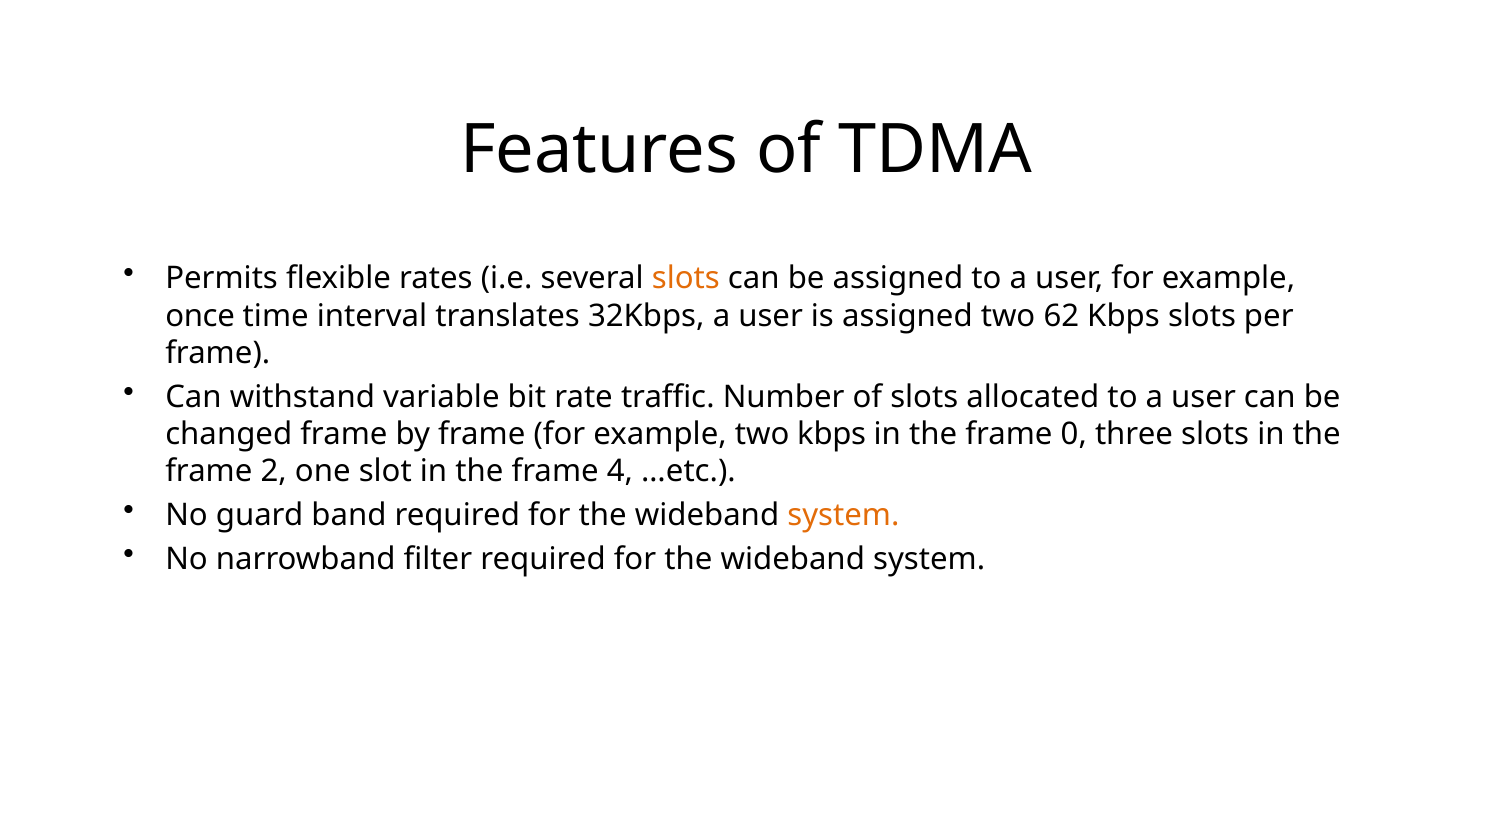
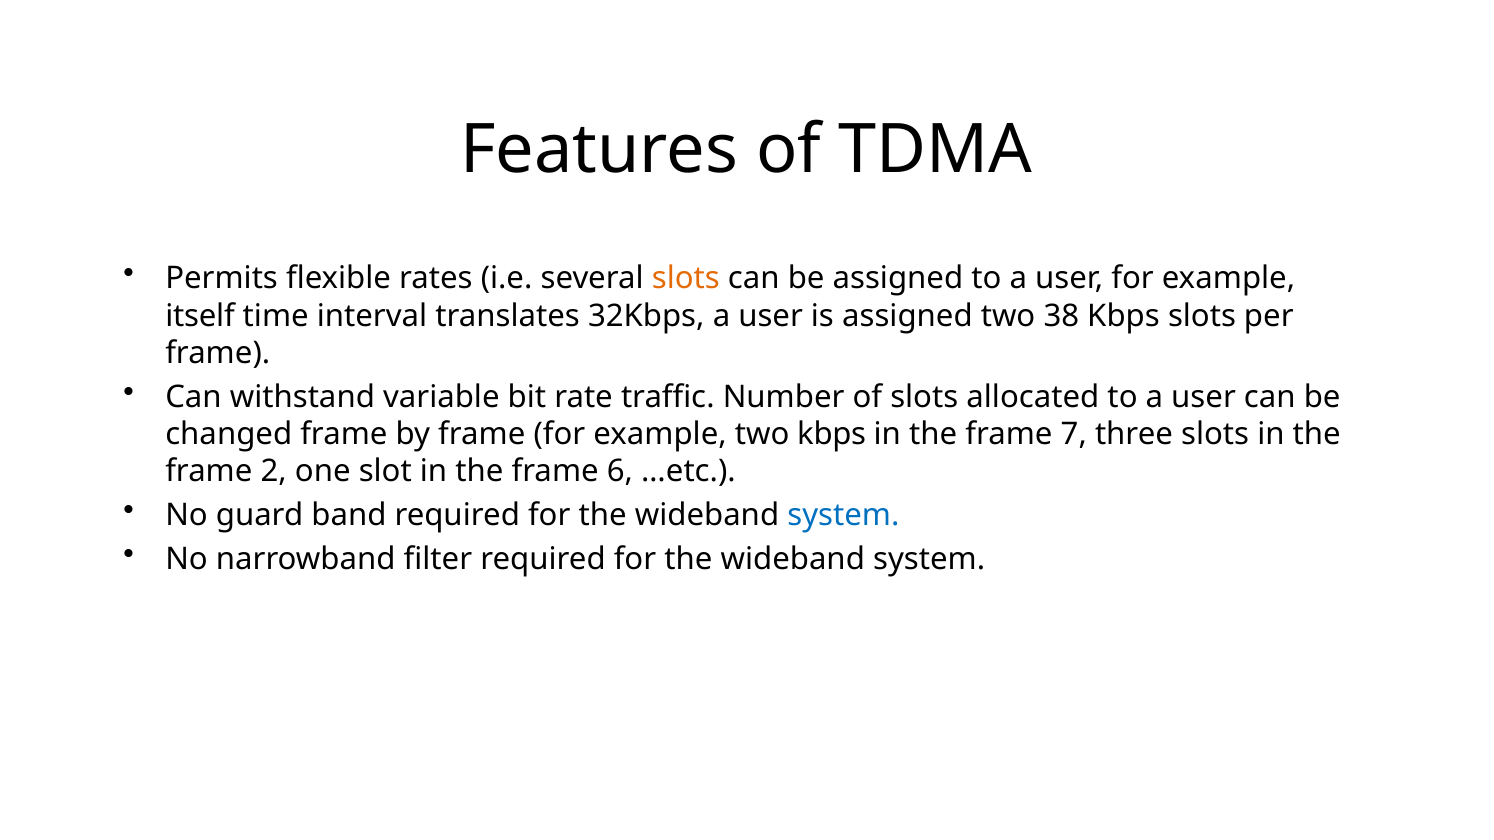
once: once -> itself
62: 62 -> 38
0: 0 -> 7
4: 4 -> 6
system at (843, 516) colour: orange -> blue
